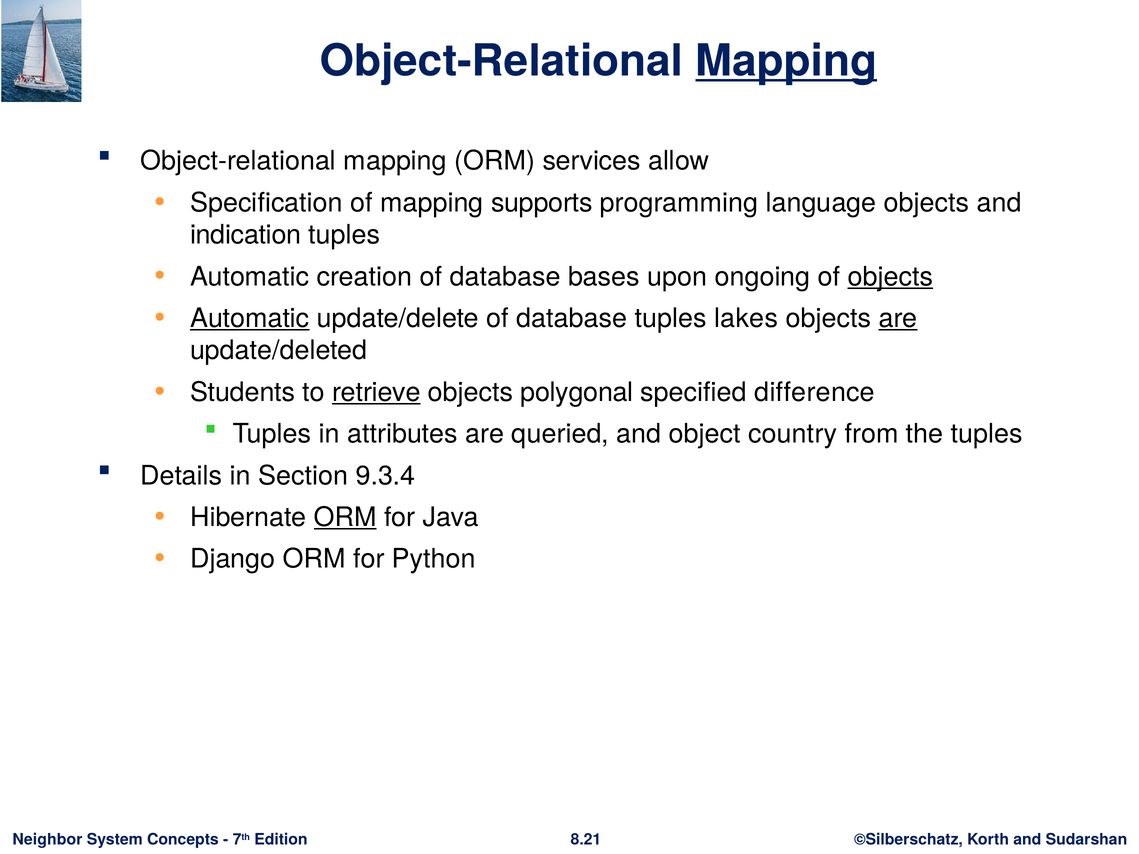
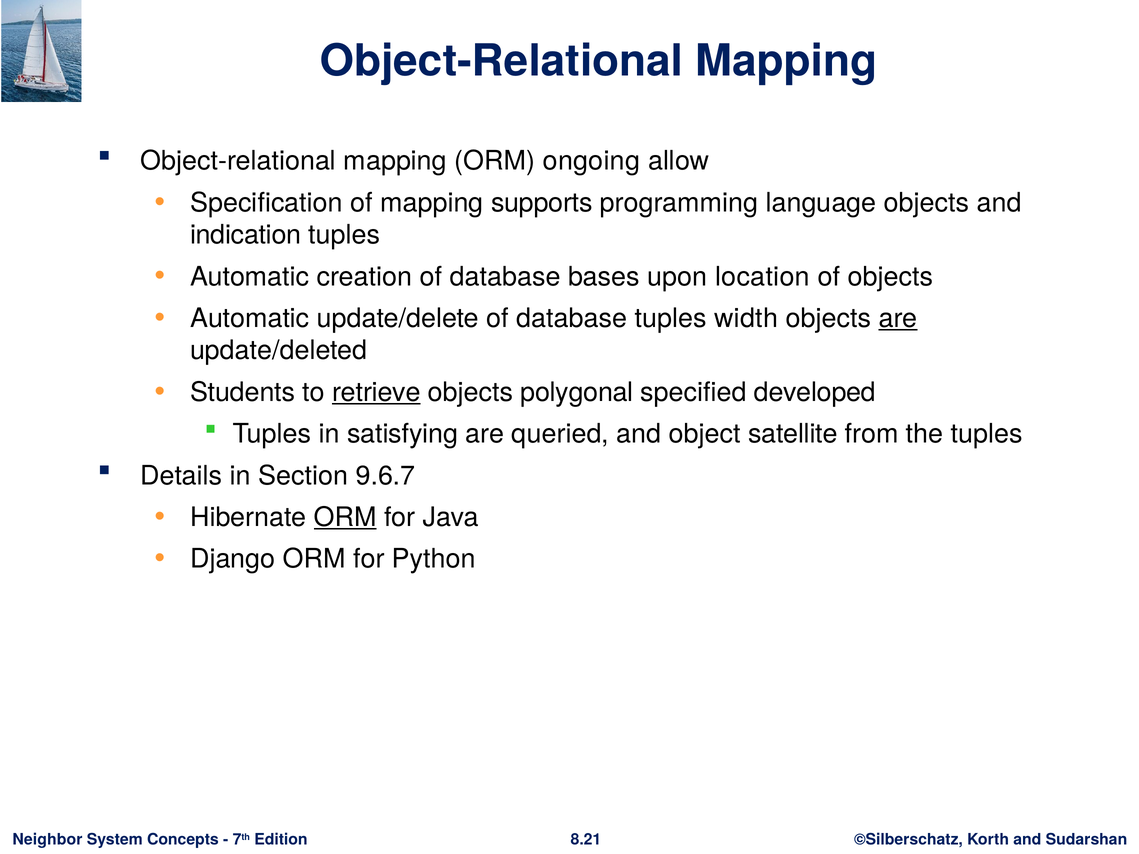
Mapping at (786, 61) underline: present -> none
services: services -> ongoing
ongoing: ongoing -> location
objects at (890, 277) underline: present -> none
Automatic at (250, 318) underline: present -> none
lakes: lakes -> width
difference: difference -> developed
attributes: attributes -> satisfying
country: country -> satellite
9.3.4: 9.3.4 -> 9.6.7
